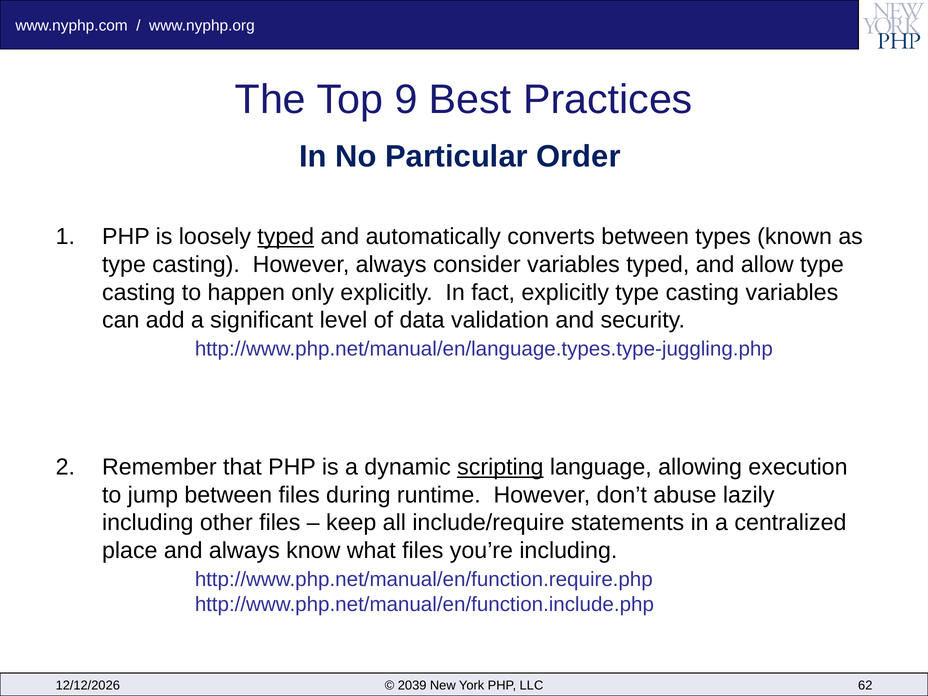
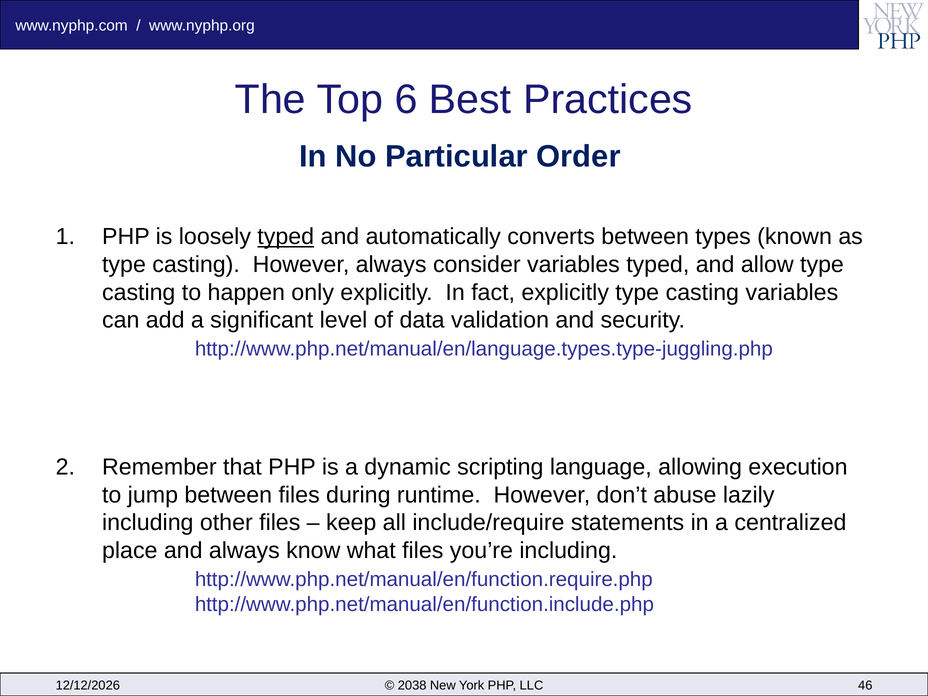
9: 9 -> 6
scripting underline: present -> none
2039: 2039 -> 2038
62: 62 -> 46
